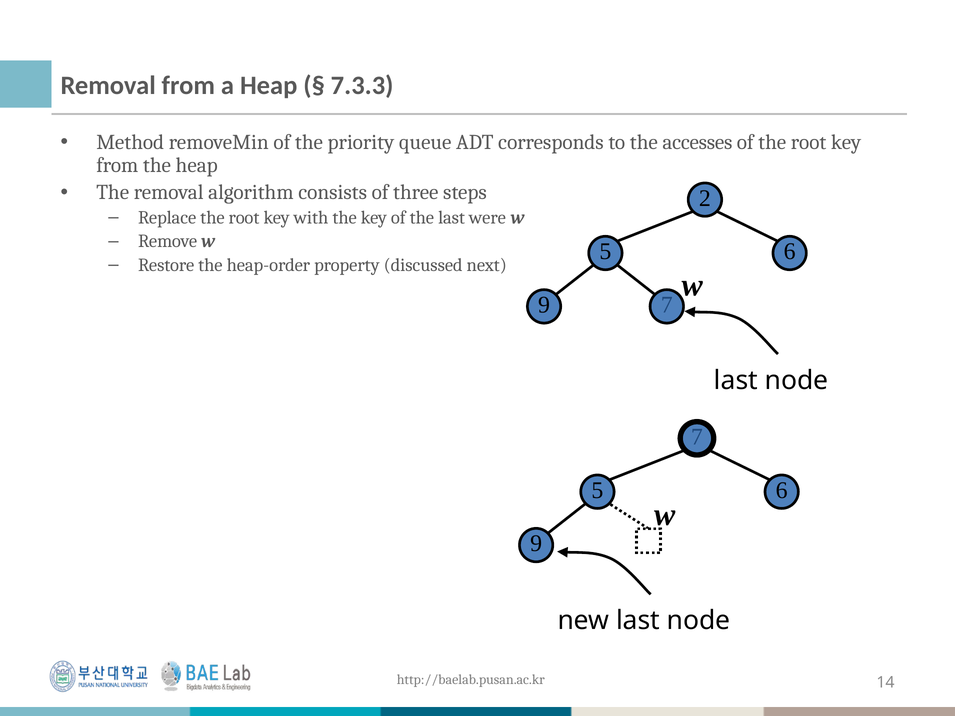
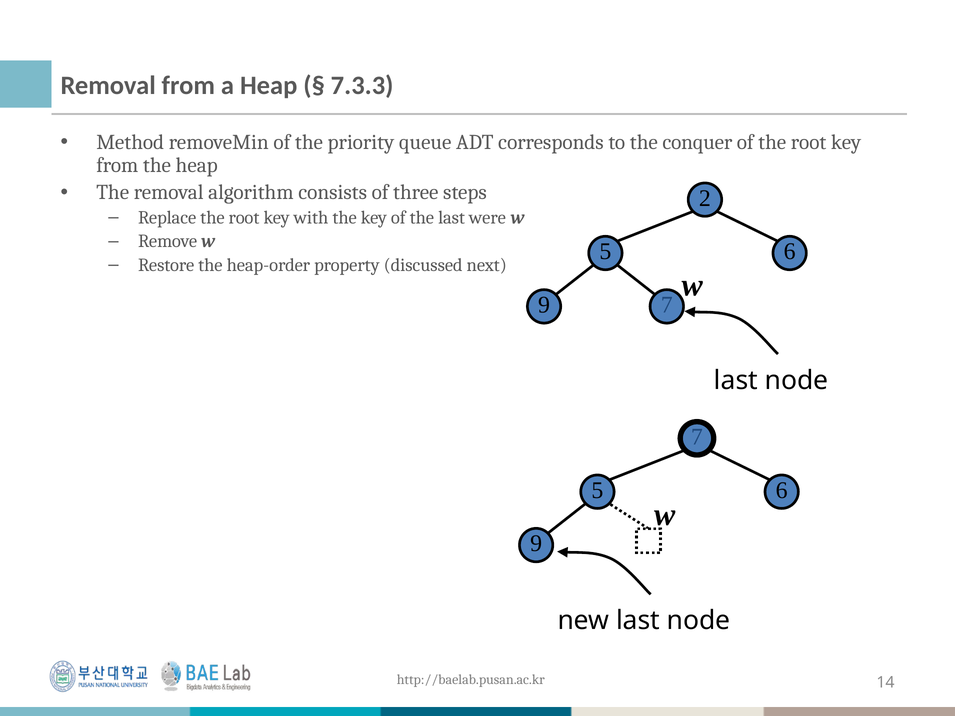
accesses: accesses -> conquer
